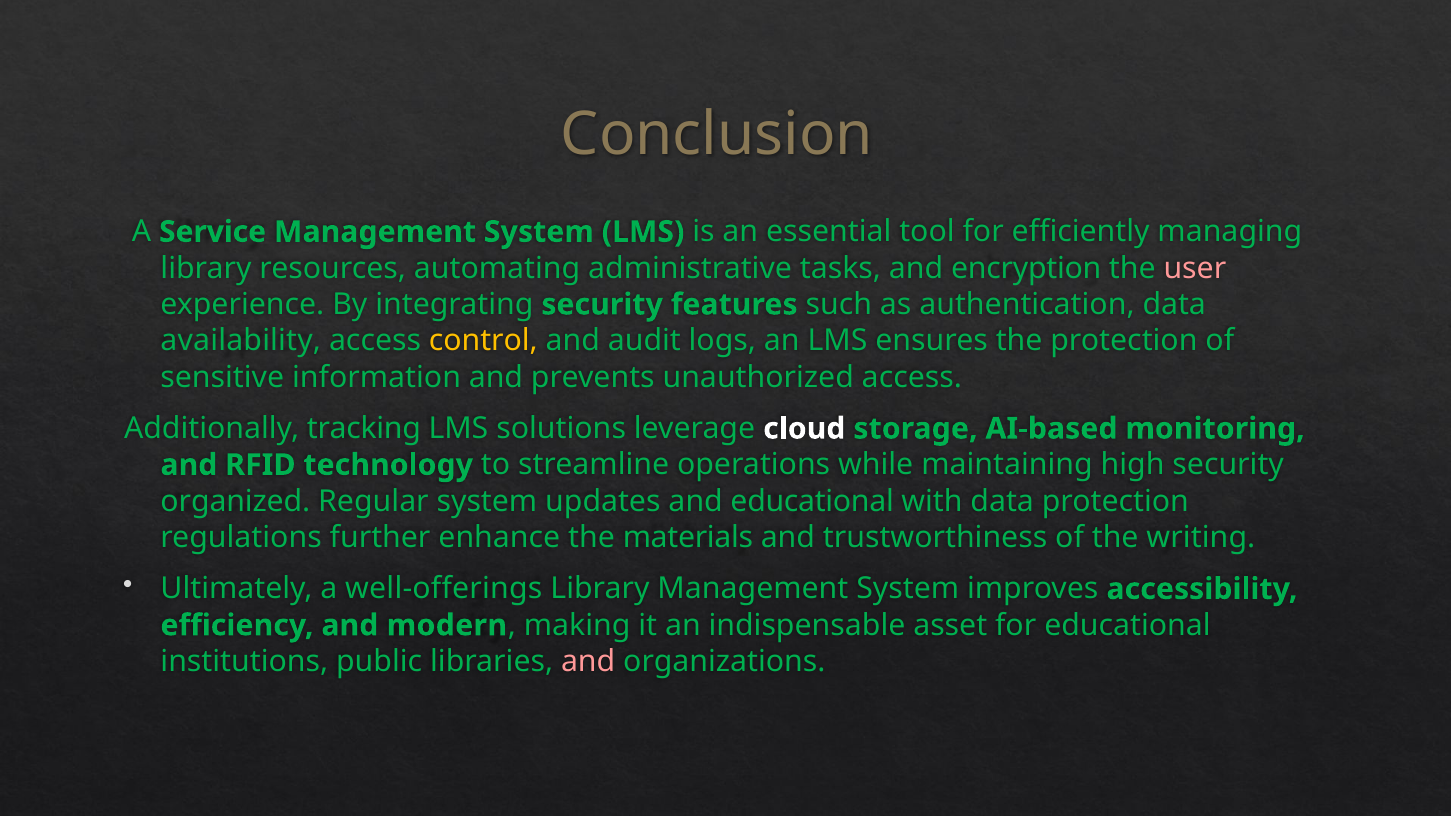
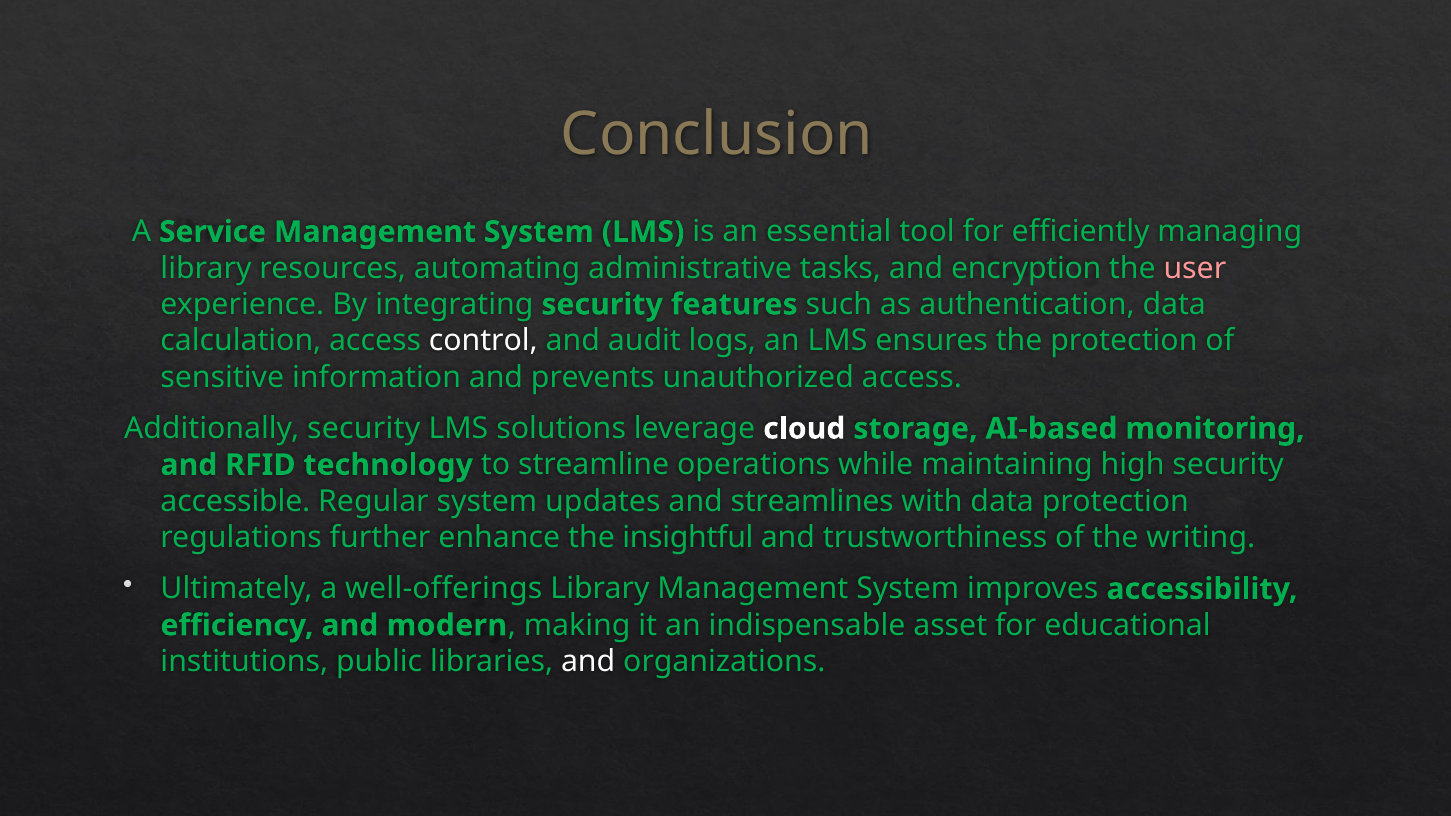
availability: availability -> calculation
control colour: yellow -> white
Additionally tracking: tracking -> security
organized: organized -> accessible
and educational: educational -> streamlines
materials: materials -> insightful
and at (588, 662) colour: pink -> white
